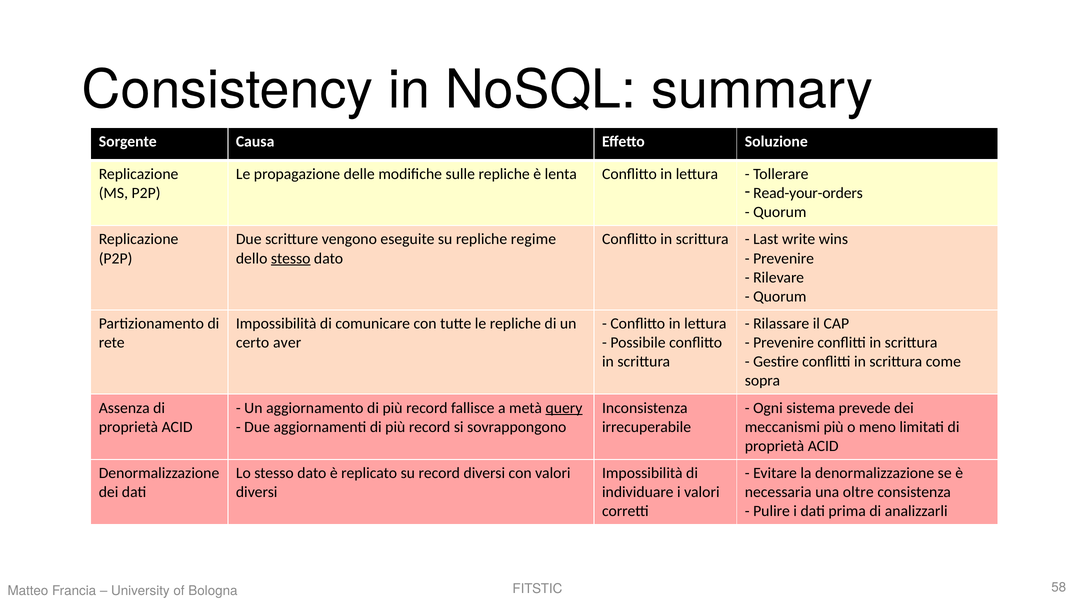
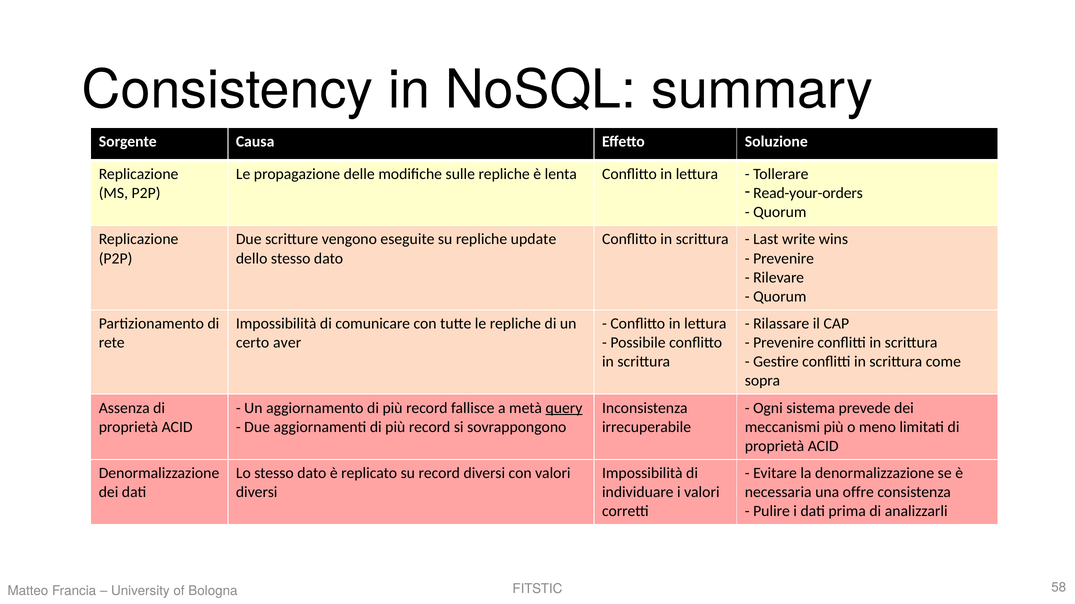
regime: regime -> update
stesso at (291, 259) underline: present -> none
oltre: oltre -> offre
